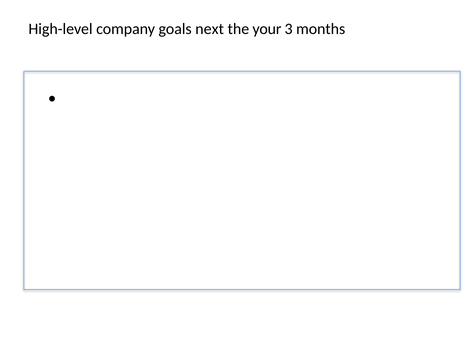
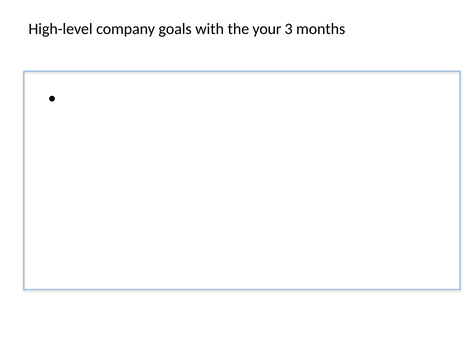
next: next -> with
